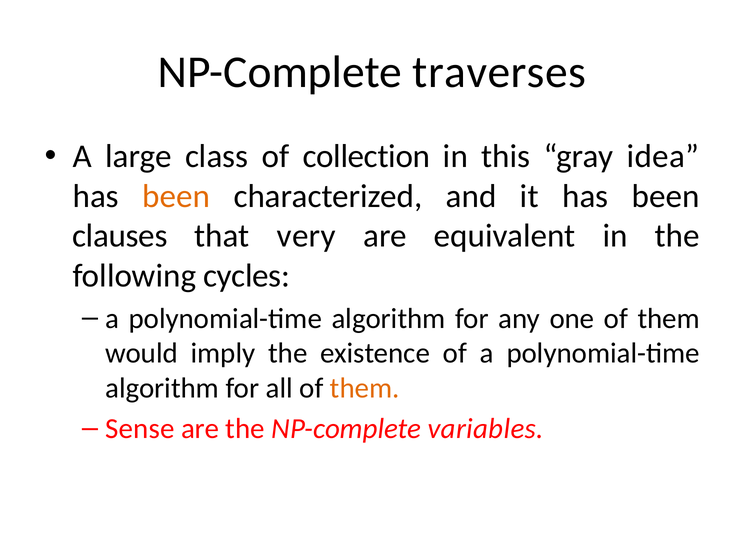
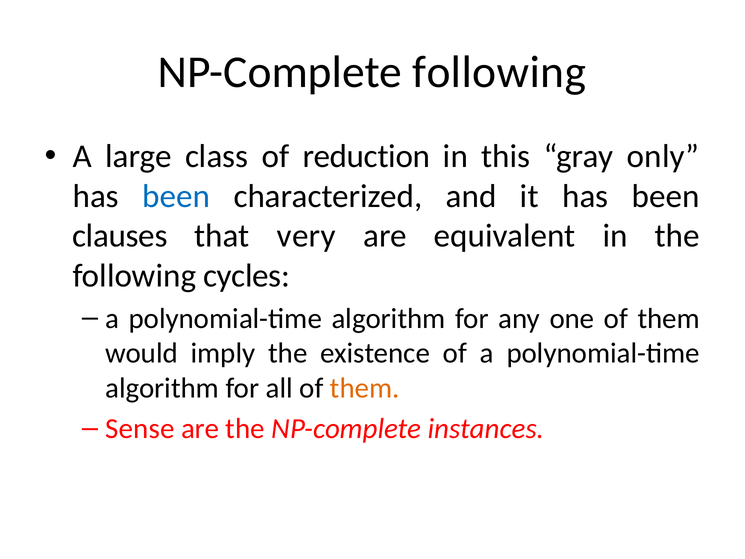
NP-Complete traverses: traverses -> following
collection: collection -> reduction
idea: idea -> only
been at (176, 196) colour: orange -> blue
variables: variables -> instances
